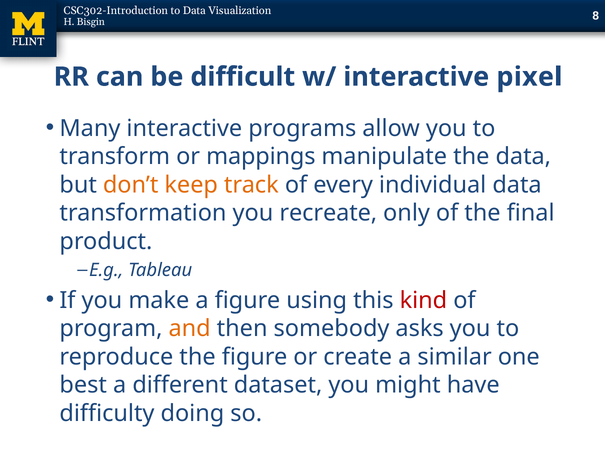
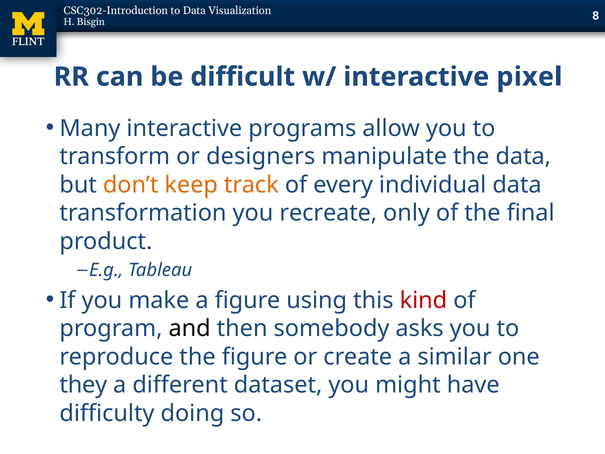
mappings: mappings -> designers
and colour: orange -> black
best: best -> they
